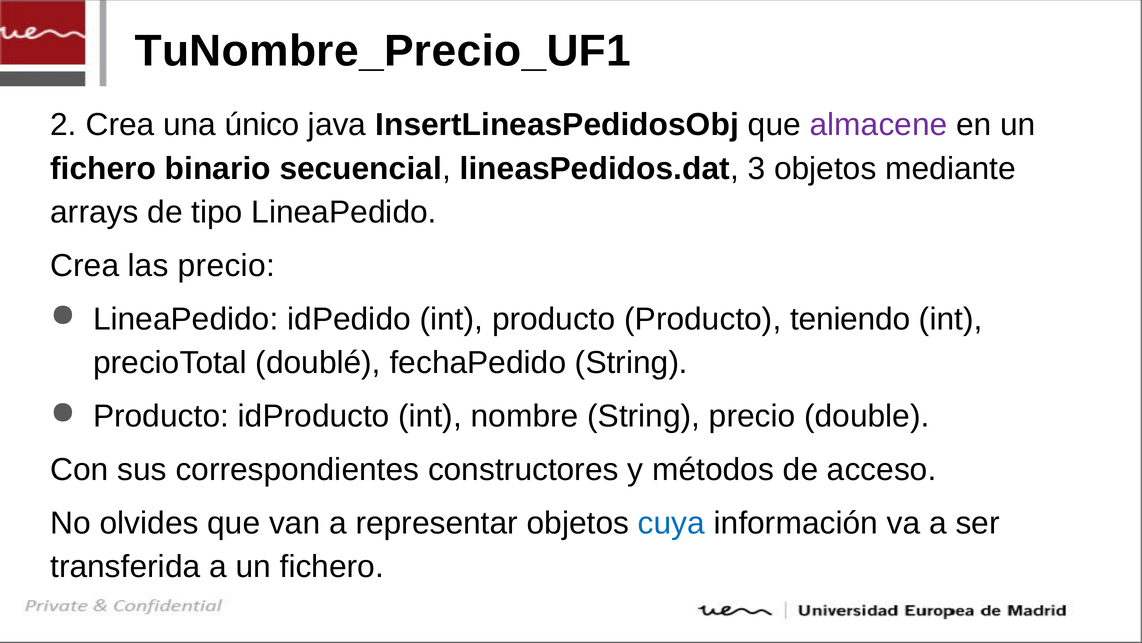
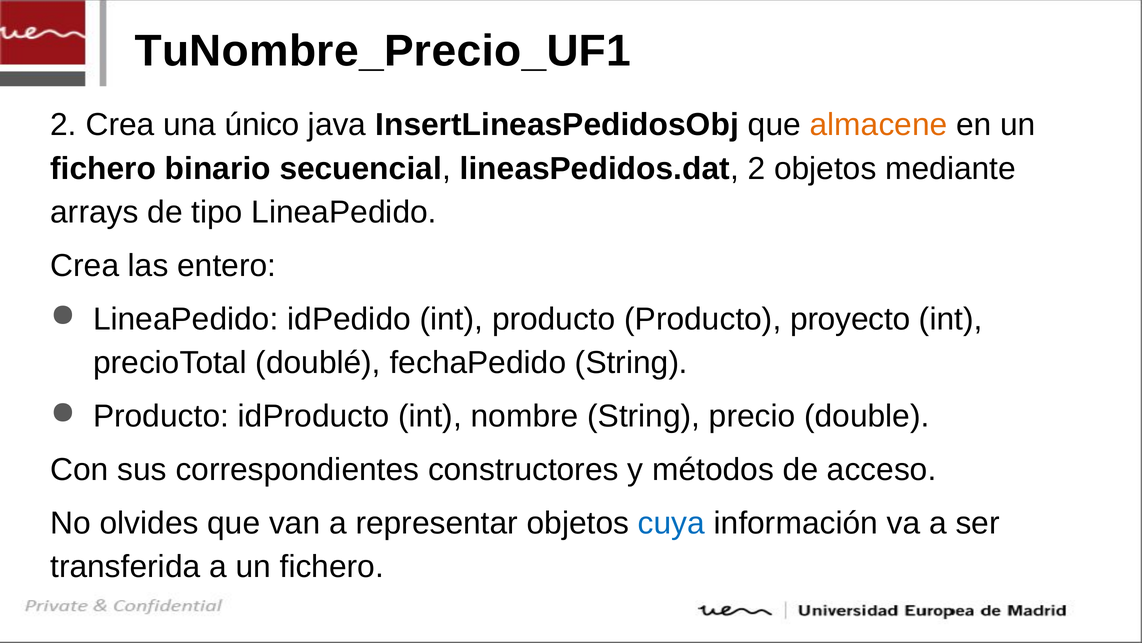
almacene colour: purple -> orange
lineasPedidos.dat 3: 3 -> 2
las precio: precio -> entero
teniendo: teniendo -> proyecto
